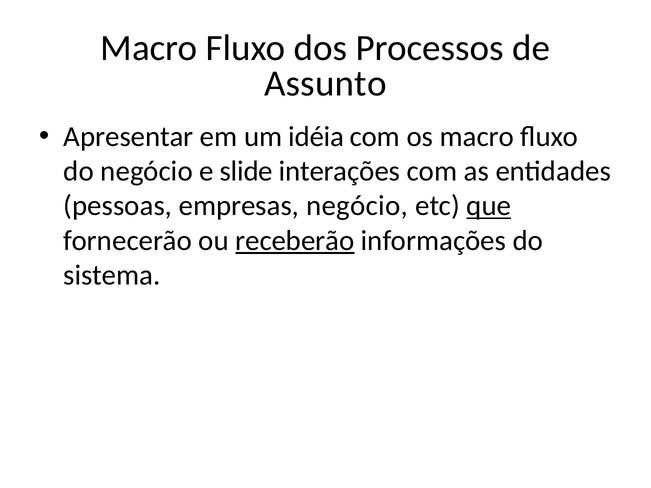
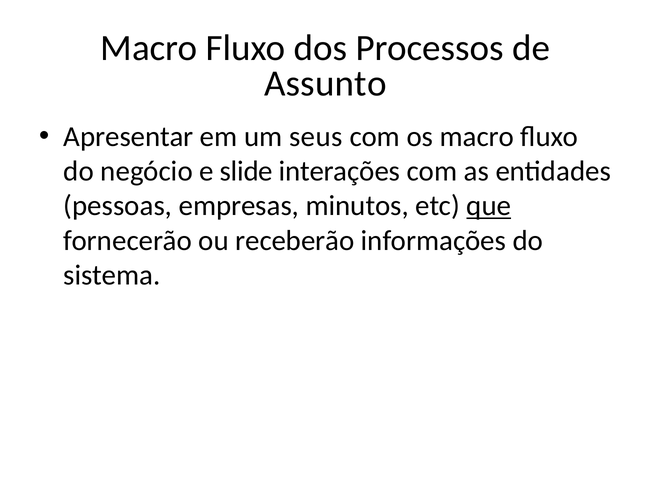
idéia: idéia -> seus
empresas negócio: negócio -> minutos
receberão underline: present -> none
